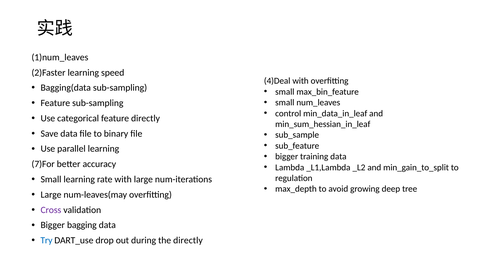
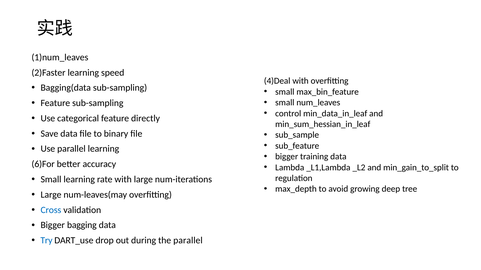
7)For: 7)For -> 6)For
Cross colour: purple -> blue
the directly: directly -> parallel
